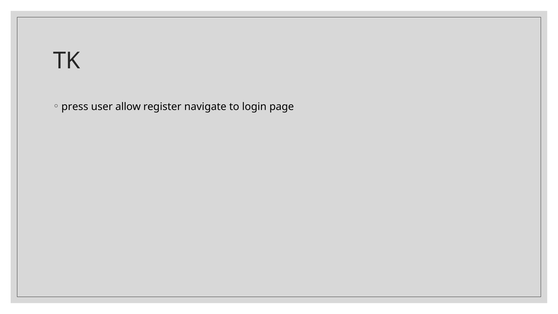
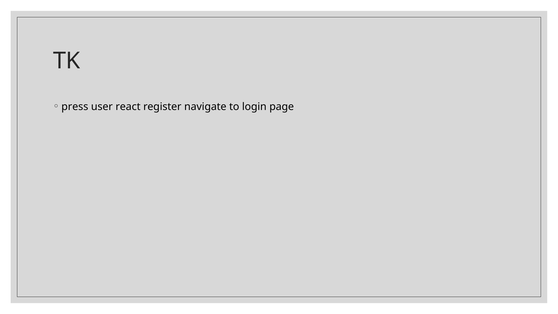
allow: allow -> react
